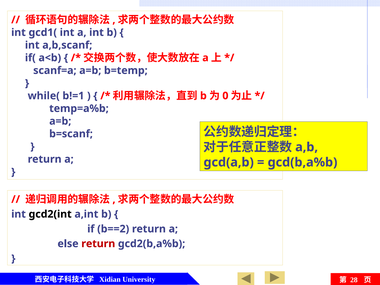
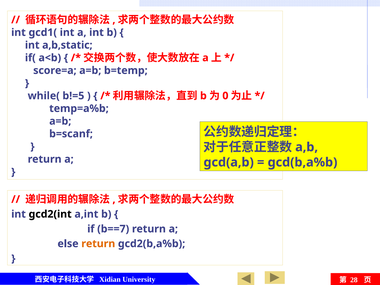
a,b,scanf: a,b,scanf -> a,b,static
scanf=a: scanf=a -> score=a
b!=1: b!=1 -> b!=5
b==2: b==2 -> b==7
return at (98, 244) colour: red -> orange
